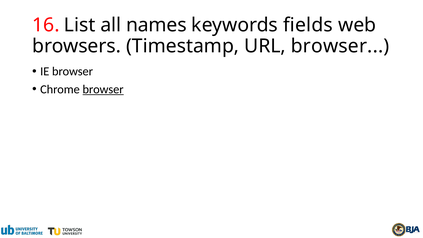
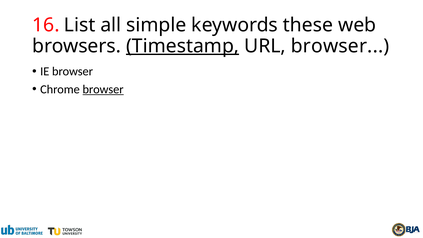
names: names -> simple
fields: fields -> these
Timestamp underline: none -> present
